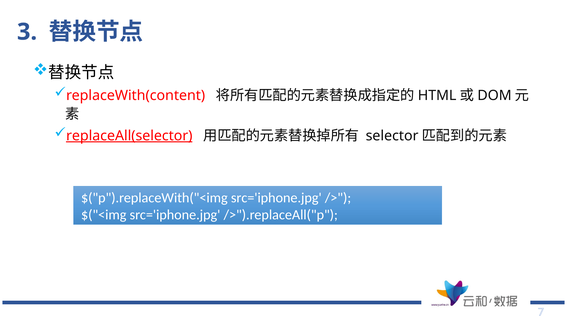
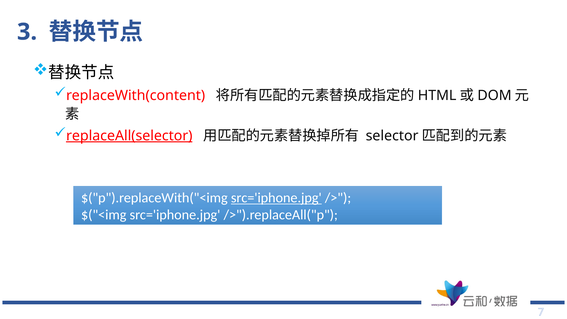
src='iphone.jpg at (276, 198) underline: none -> present
